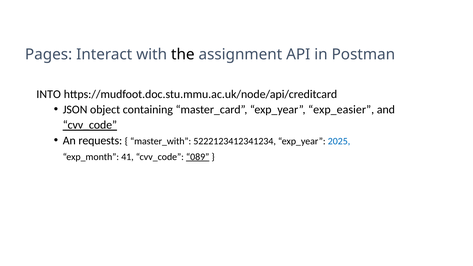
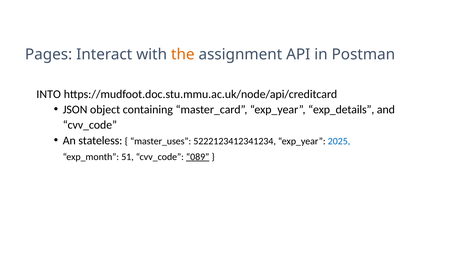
the colour: black -> orange
exp_easier: exp_easier -> exp_details
cvv_code at (90, 125) underline: present -> none
requests: requests -> stateless
master_with: master_with -> master_uses
41: 41 -> 51
